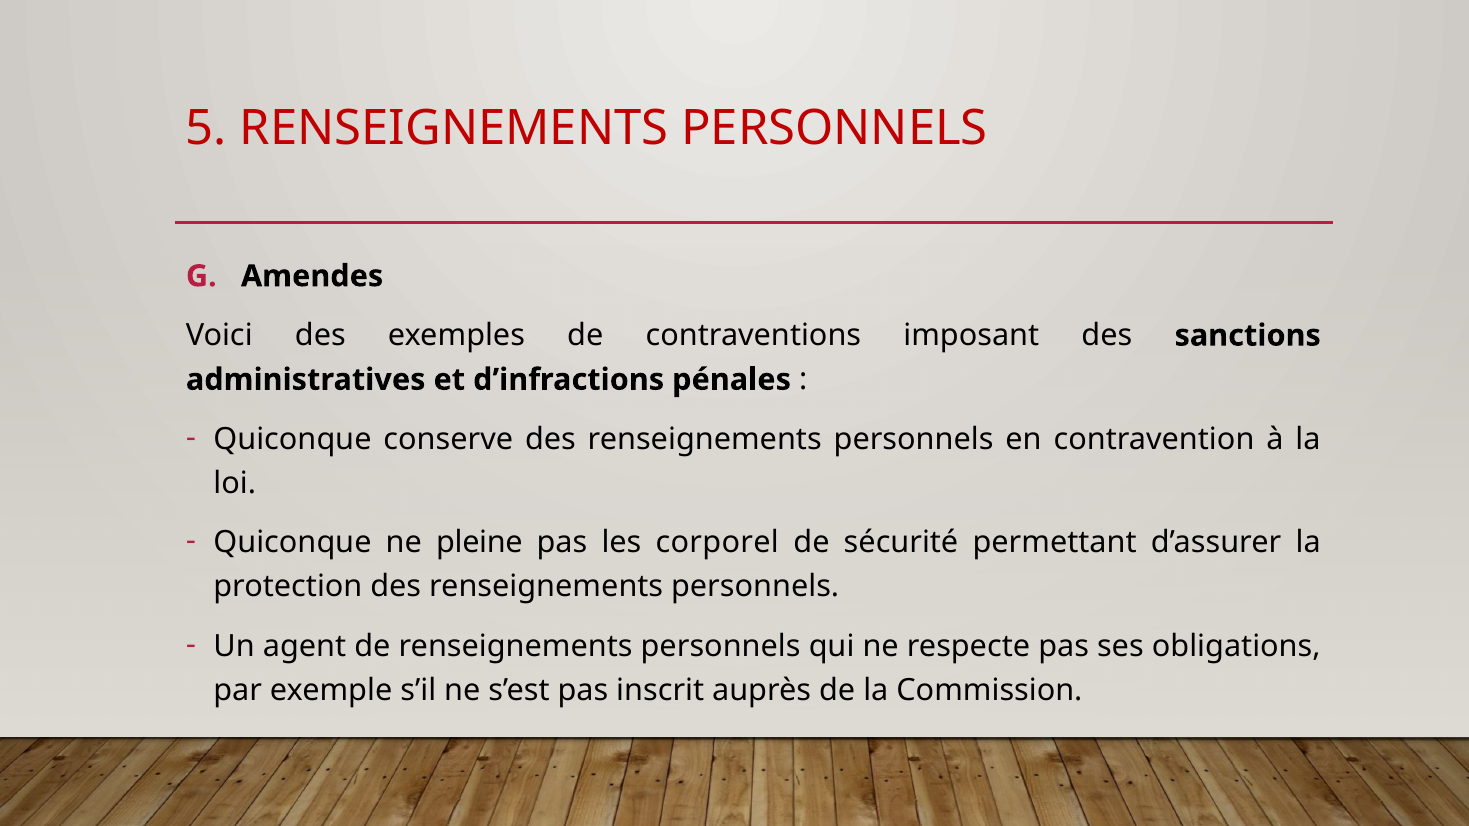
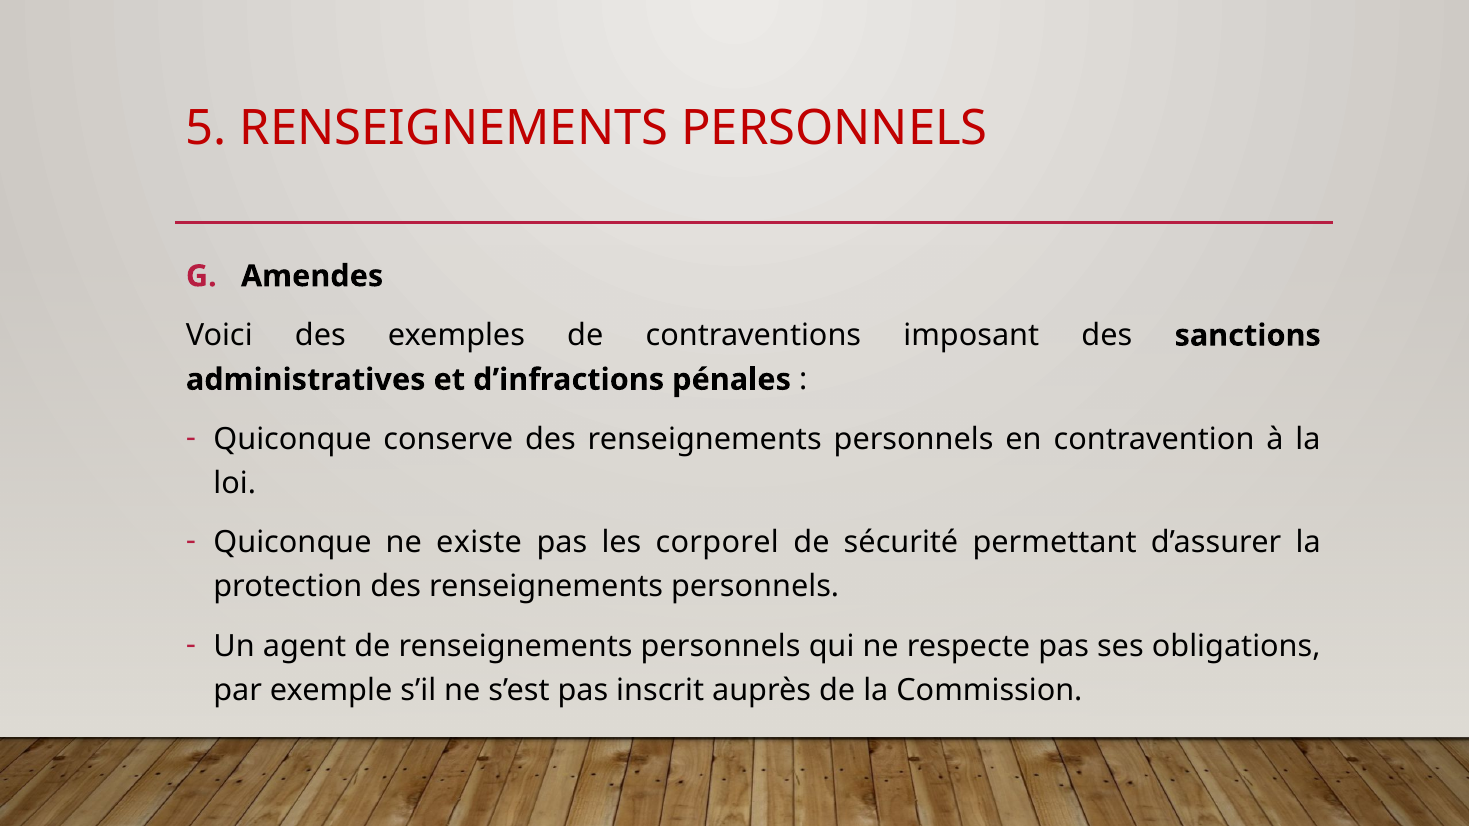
pleine: pleine -> existe
